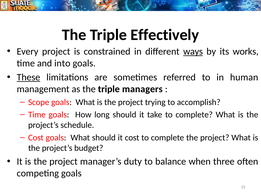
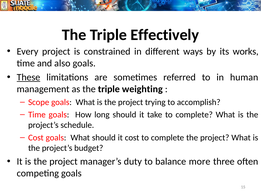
ways underline: present -> none
into: into -> also
managers: managers -> weighting
when: when -> more
